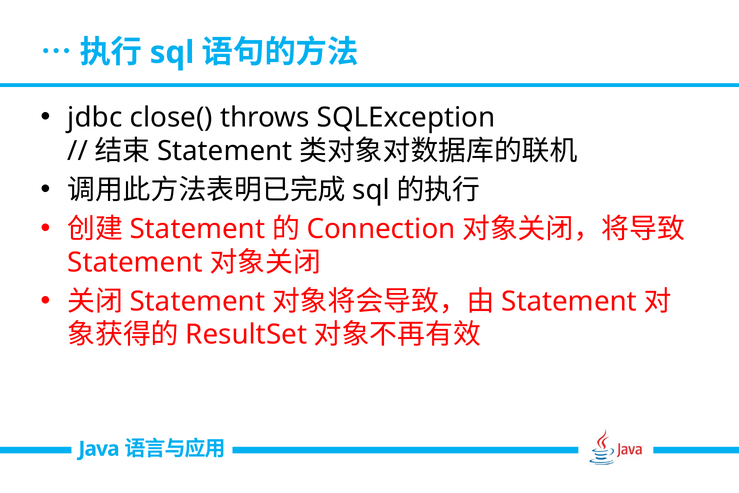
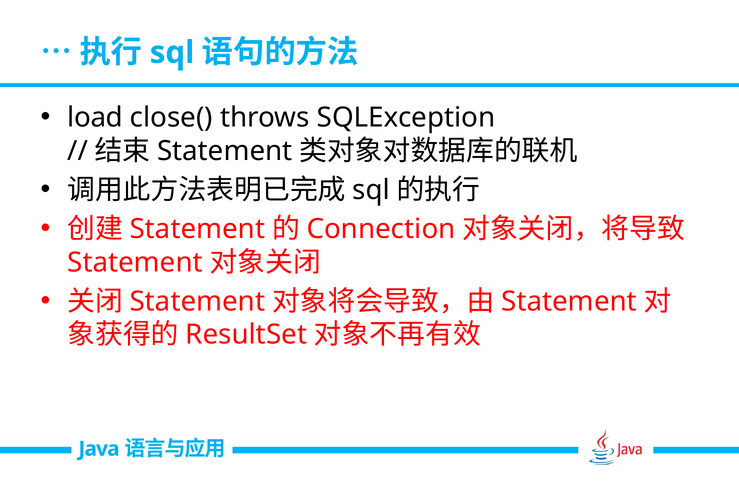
jdbc: jdbc -> load
